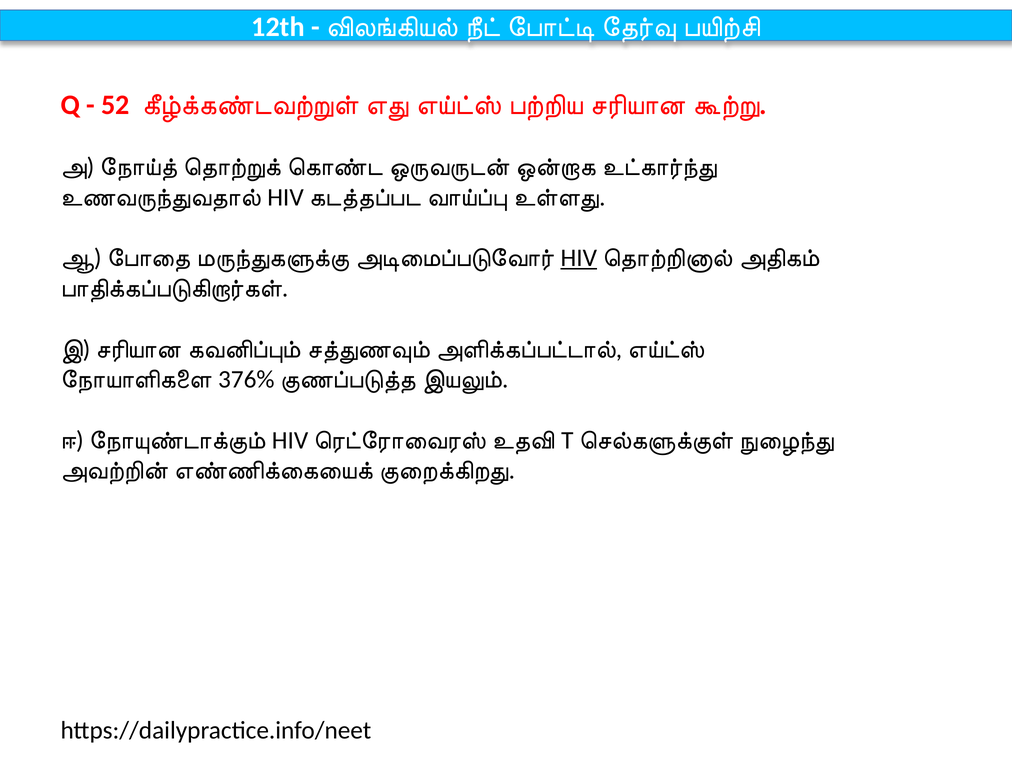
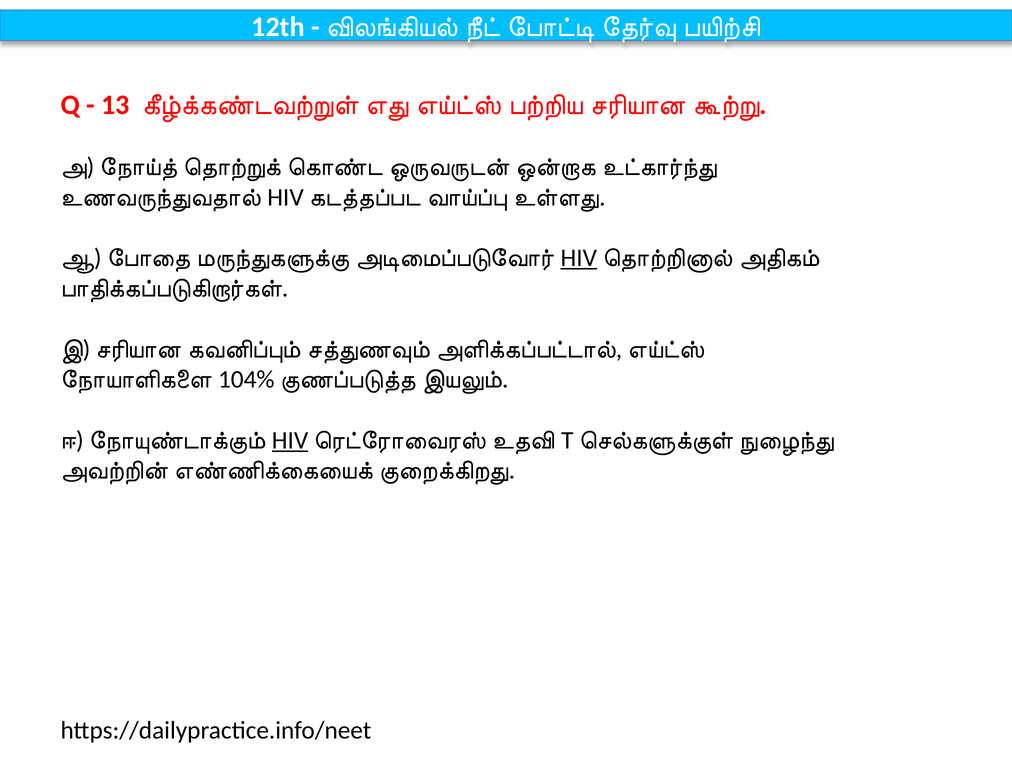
52: 52 -> 13
376%: 376% -> 104%
HIV at (290, 440) underline: none -> present
